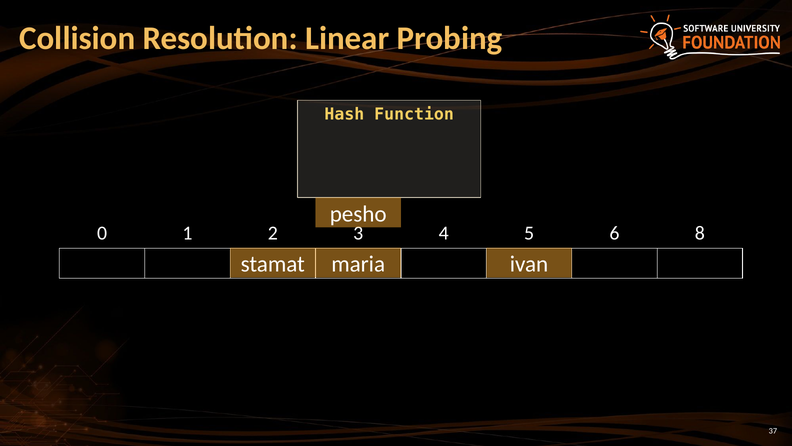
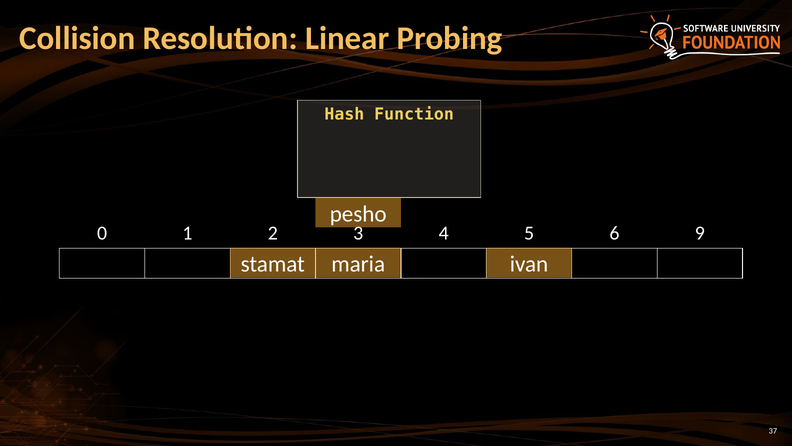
8: 8 -> 9
